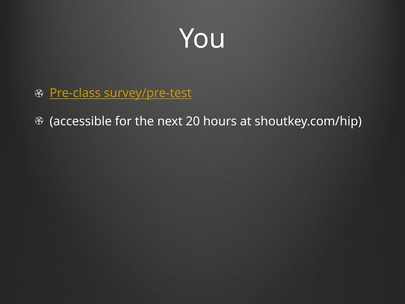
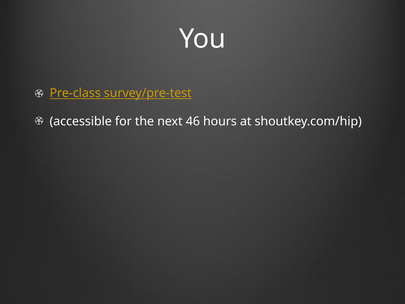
20: 20 -> 46
